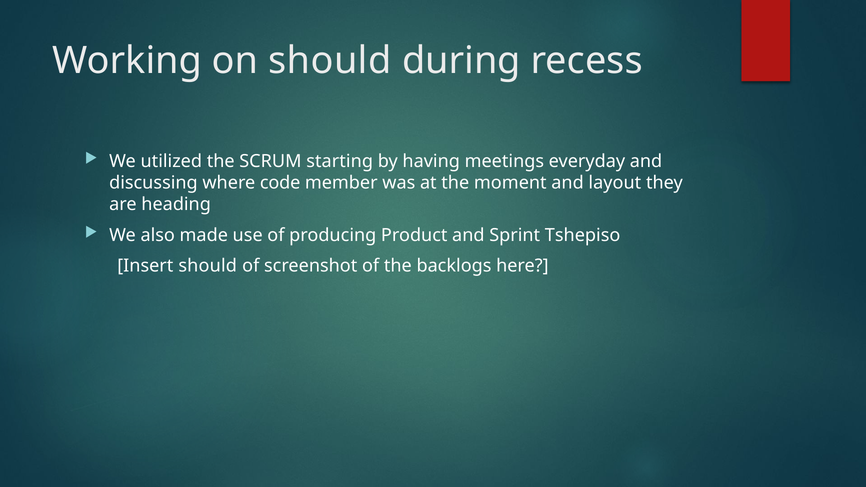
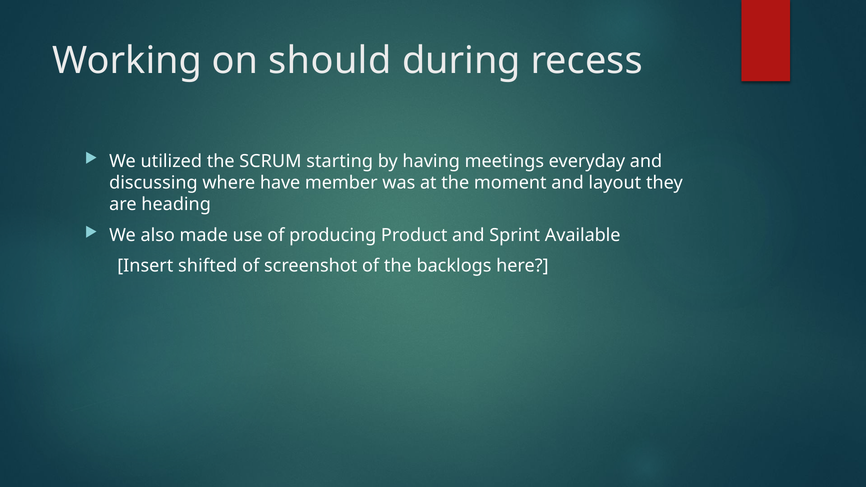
code: code -> have
Tshepiso: Tshepiso -> Available
Insert should: should -> shifted
